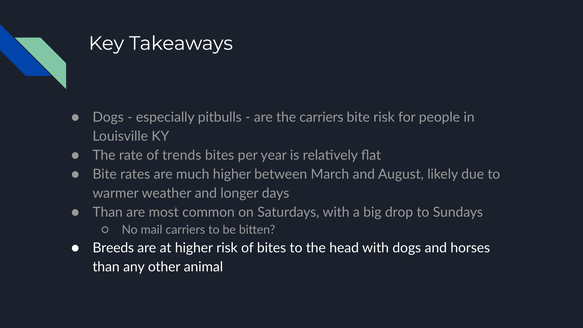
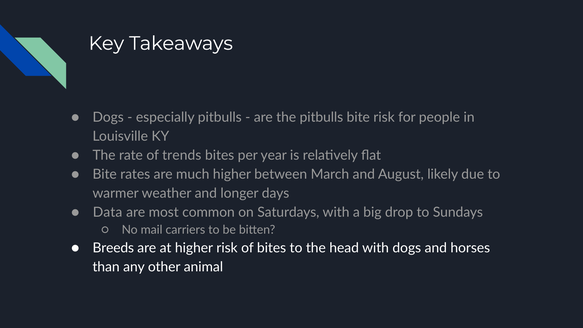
the carriers: carriers -> pitbulls
Than at (108, 212): Than -> Data
